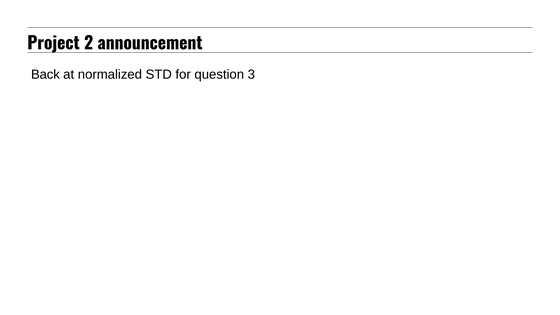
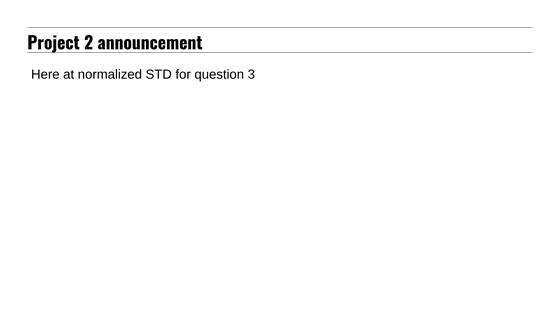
Back: Back -> Here
